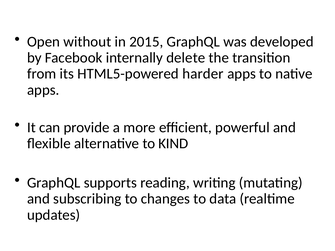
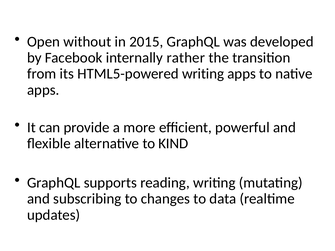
delete: delete -> rather
HTML5-powered harder: harder -> writing
